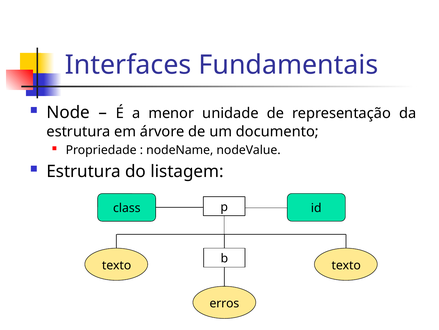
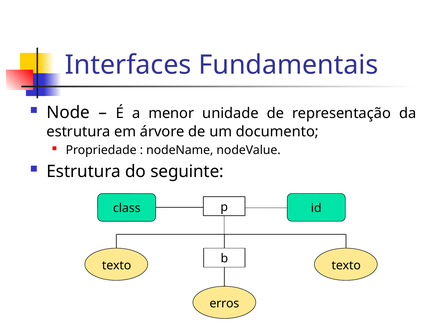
listagem: listagem -> seguinte
